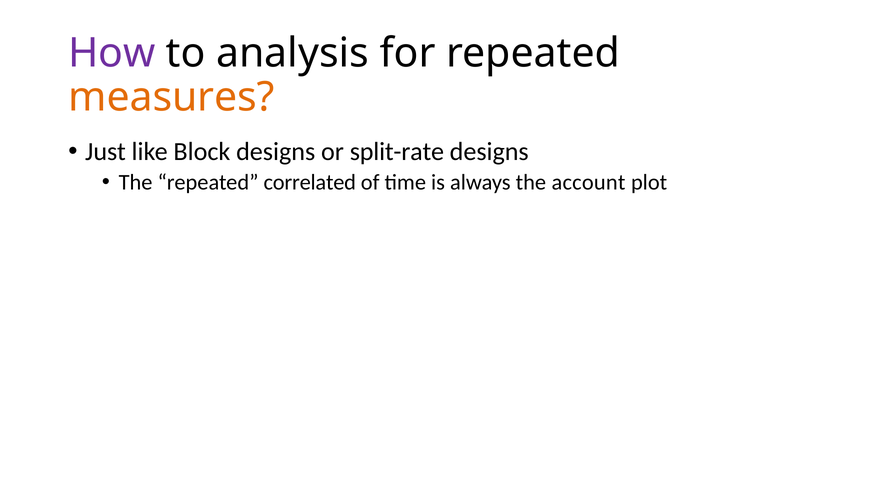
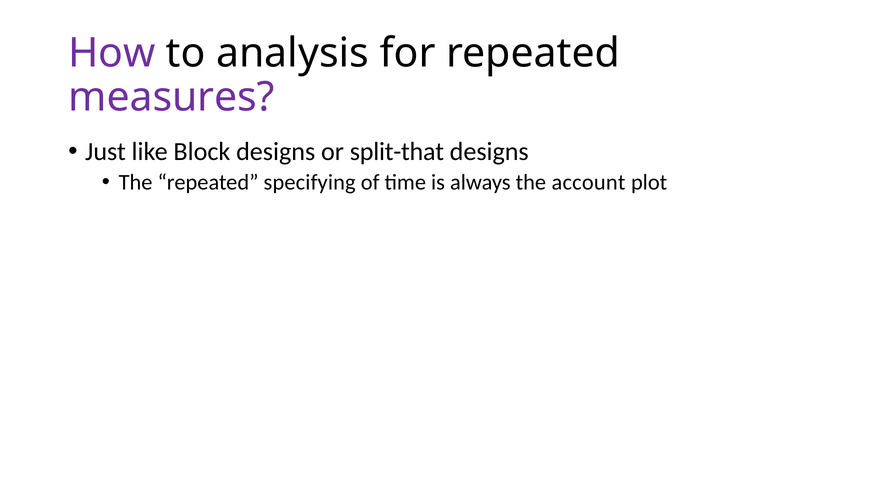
measures colour: orange -> purple
split-rate: split-rate -> split-that
correlated: correlated -> specifying
